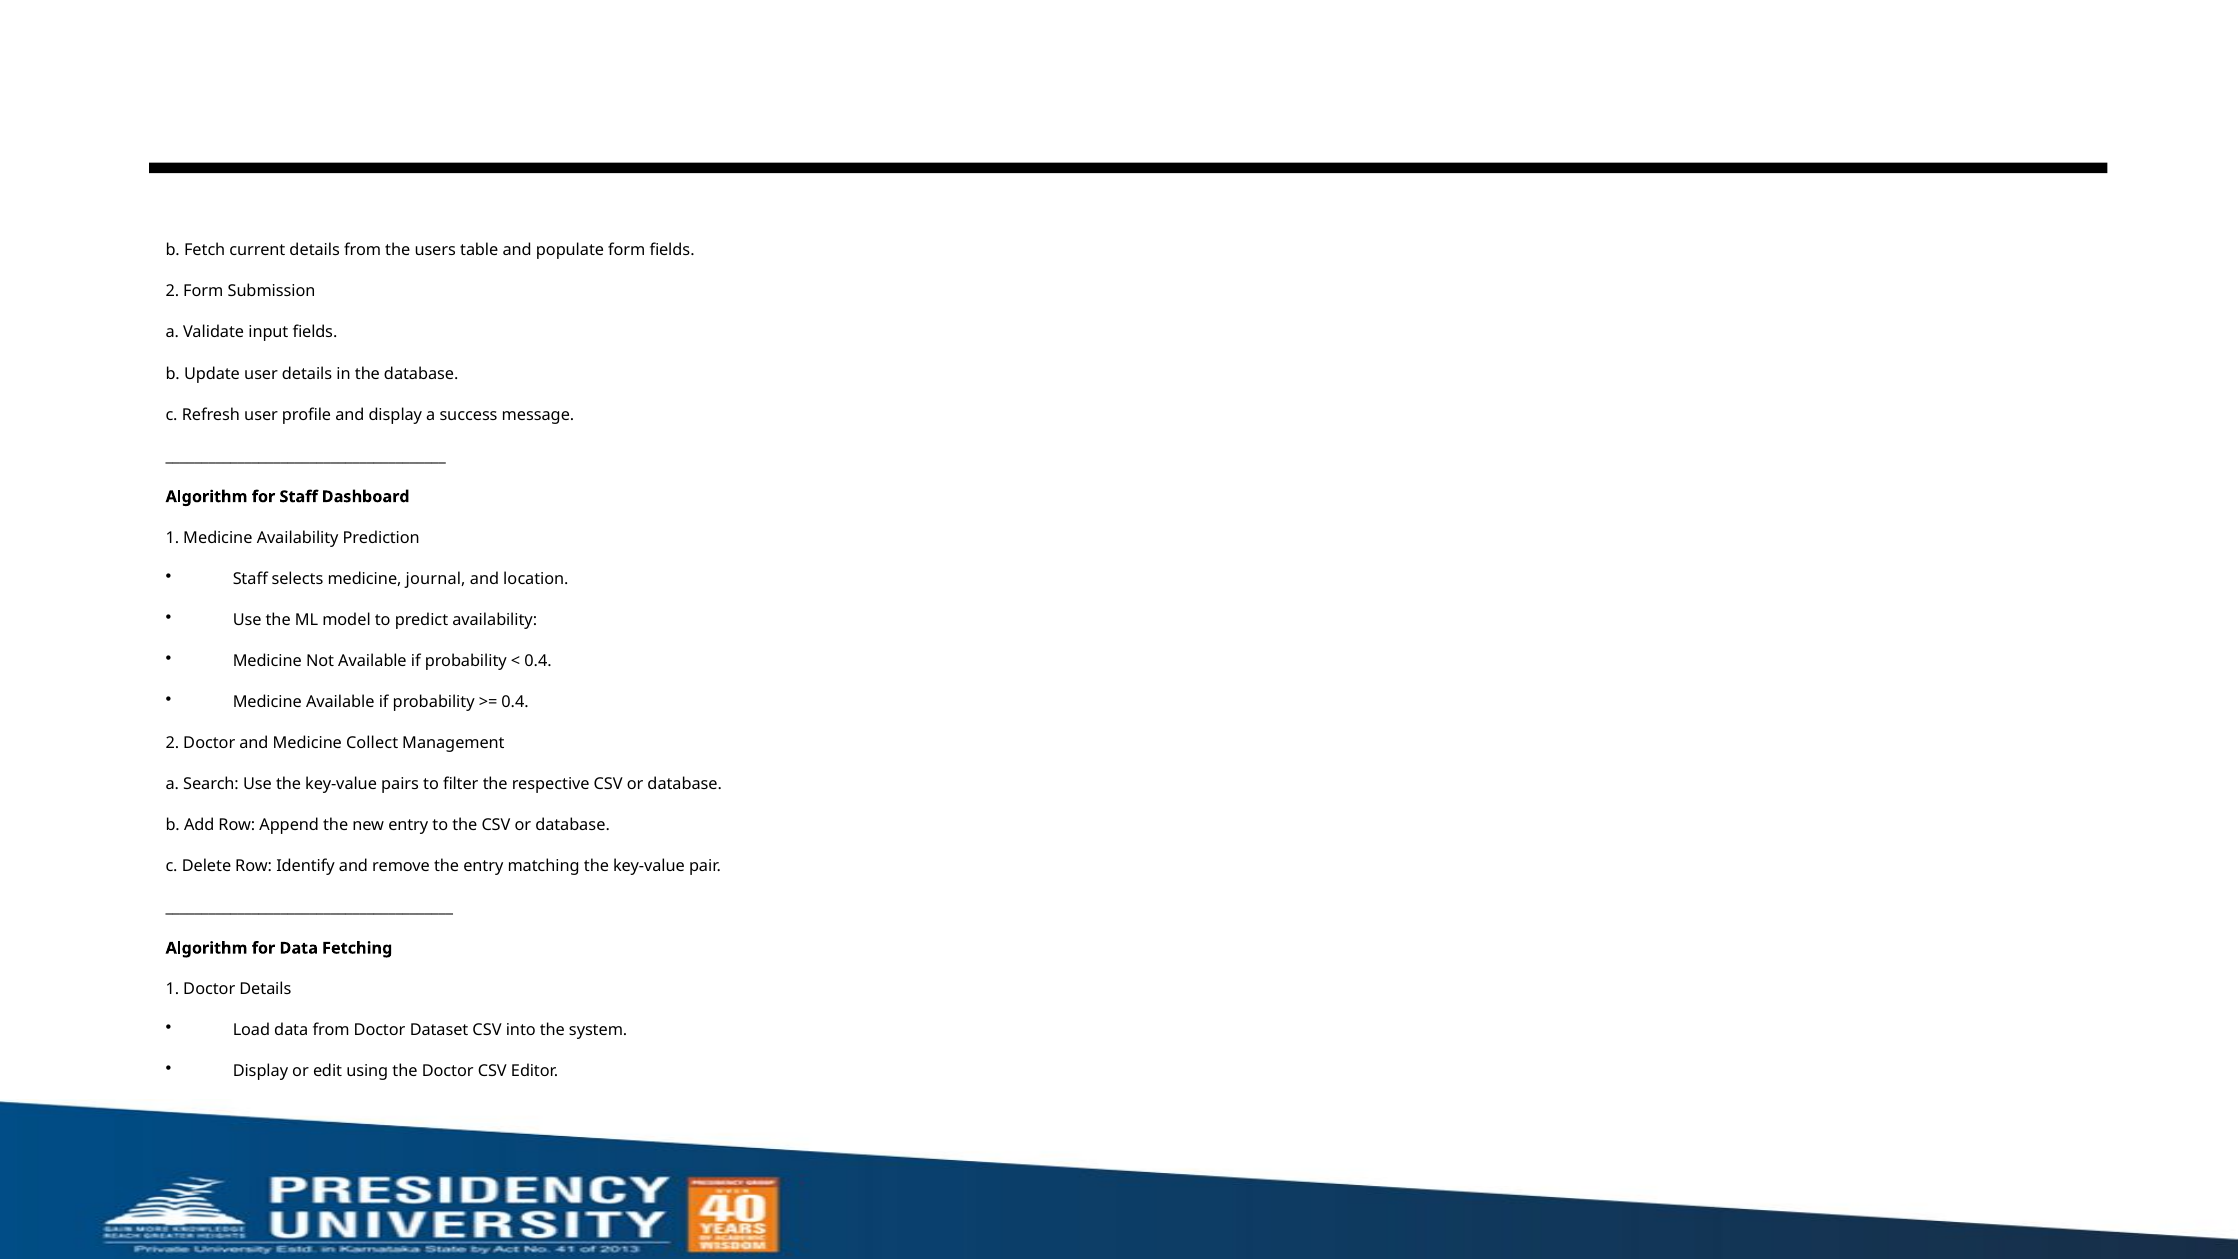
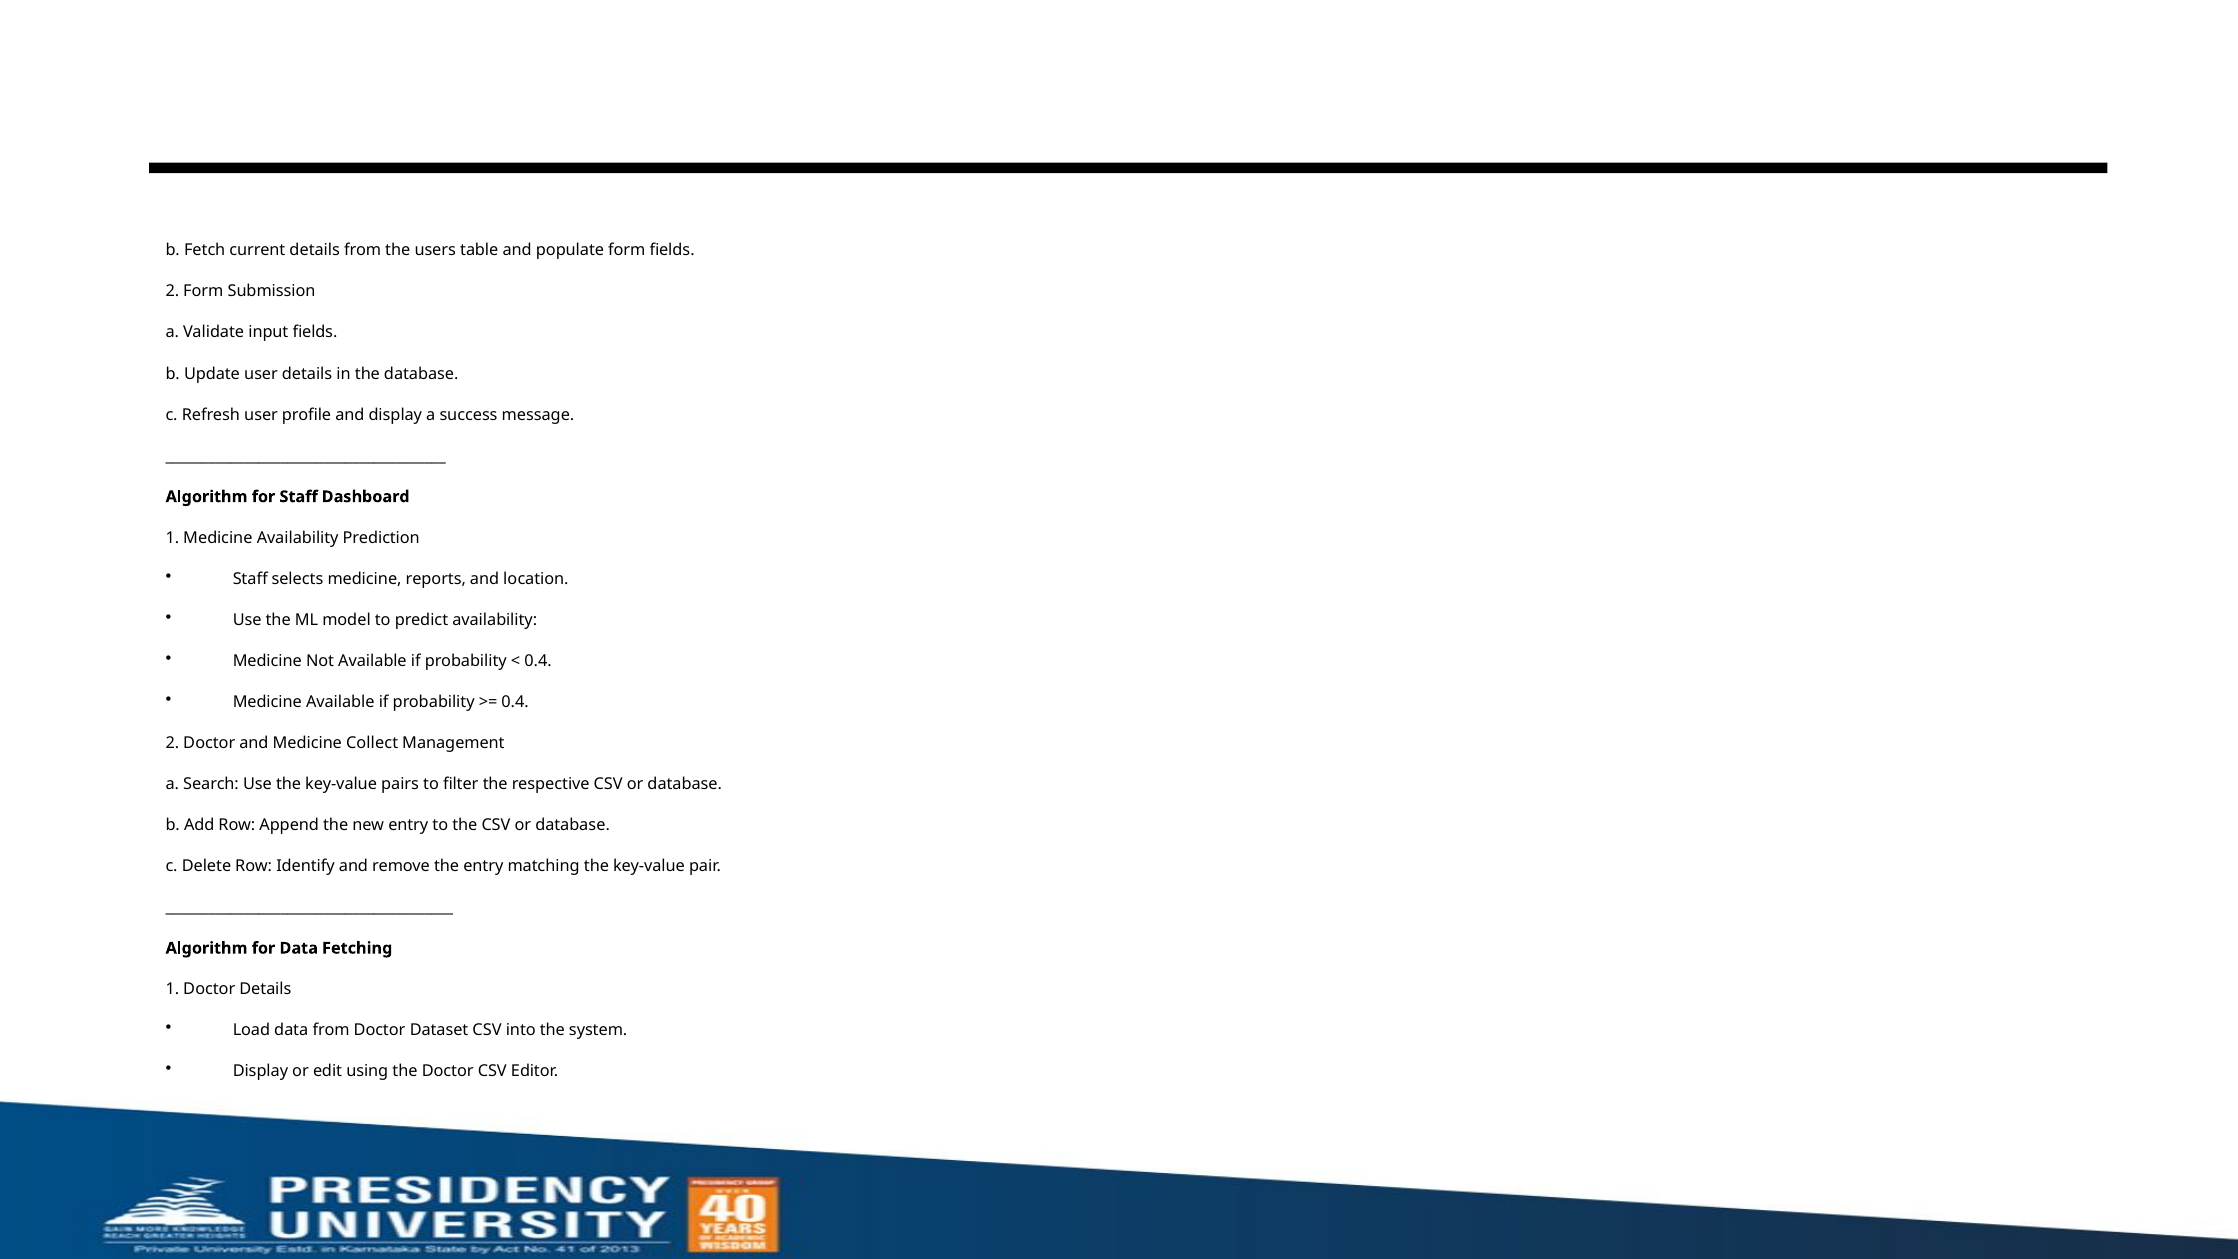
journal: journal -> reports
